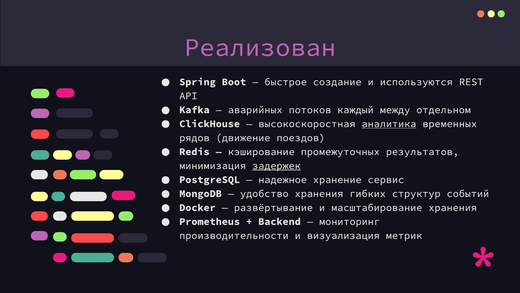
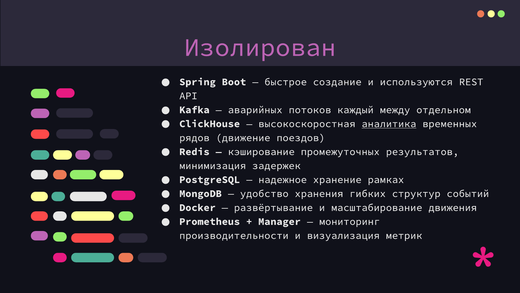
Реализован: Реализован -> Изолирован
задержек underline: present -> none
сервис: сервис -> рамках
масштабирование хранения: хранения -> движения
Backend: Backend -> Manager
